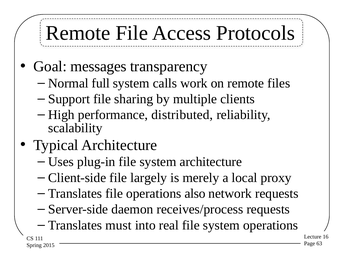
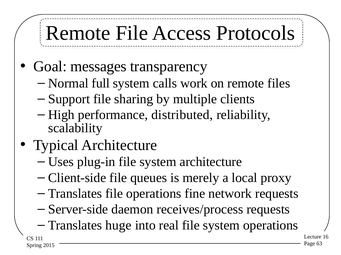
largely: largely -> queues
also: also -> fine
must: must -> huge
